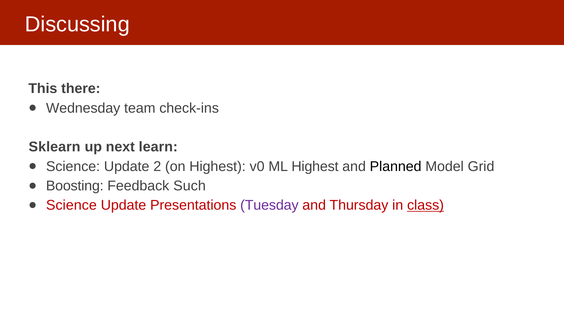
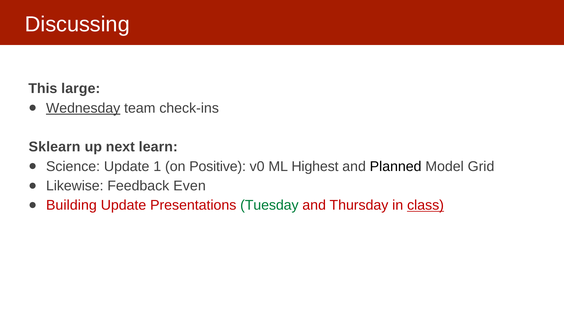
there: there -> large
Wednesday underline: none -> present
2: 2 -> 1
on Highest: Highest -> Positive
Boosting: Boosting -> Likewise
Such: Such -> Even
Science at (71, 205): Science -> Building
Tuesday colour: purple -> green
